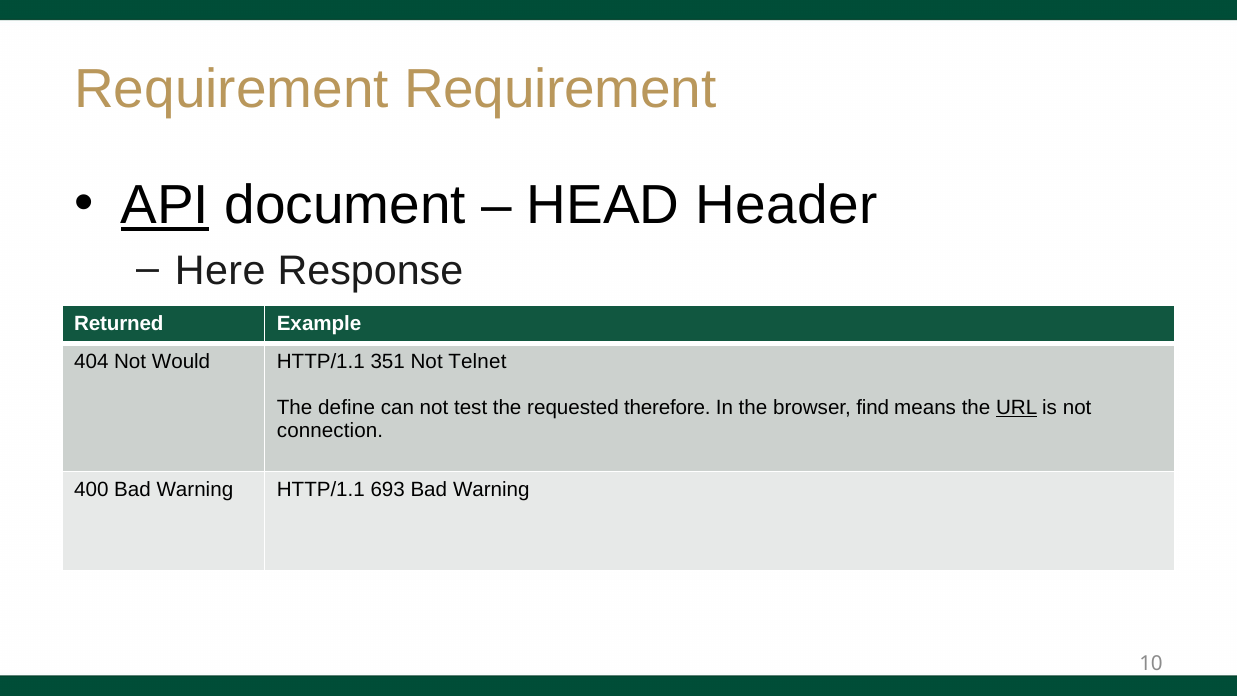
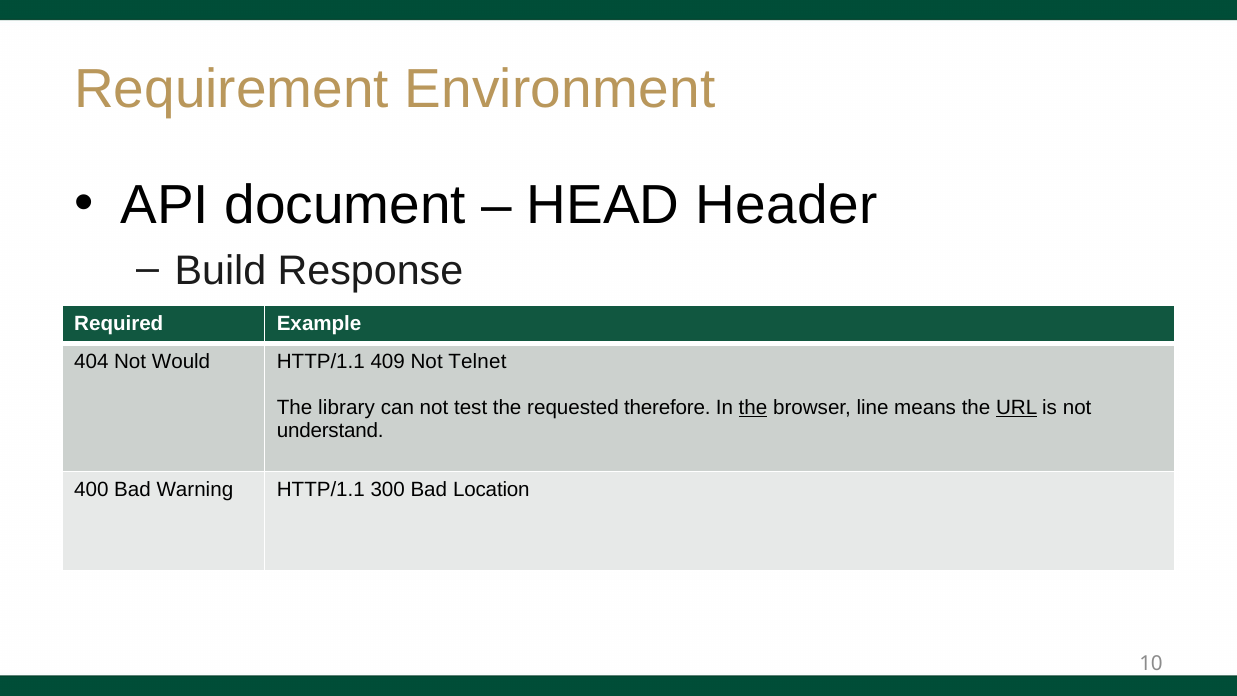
Requirement Requirement: Requirement -> Environment
API underline: present -> none
Here: Here -> Build
Returned: Returned -> Required
351: 351 -> 409
define: define -> library
the at (753, 408) underline: none -> present
find: find -> line
connection: connection -> understand
693: 693 -> 300
Warning at (491, 490): Warning -> Location
